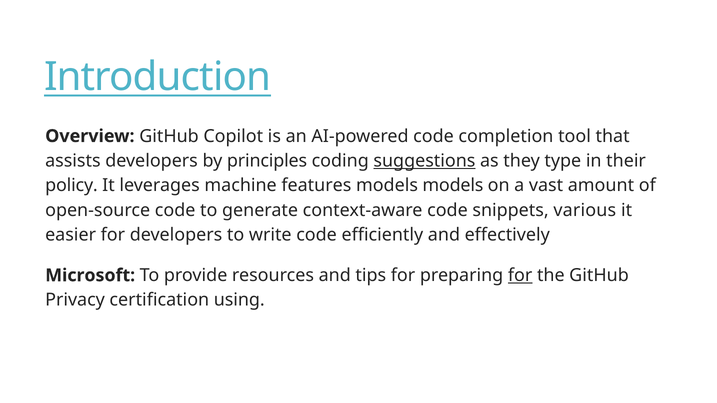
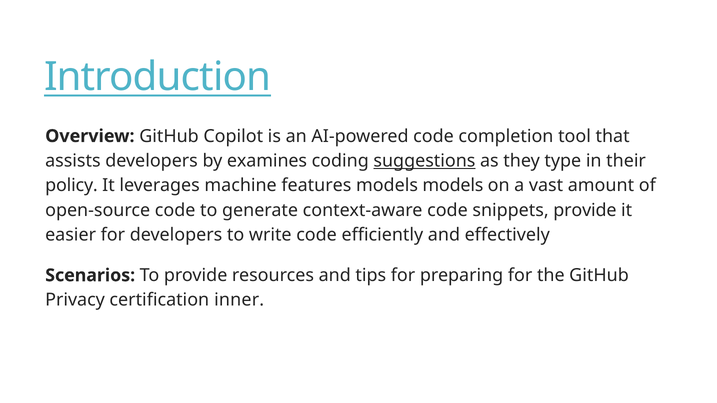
principles: principles -> examines
snippets various: various -> provide
Microsoft: Microsoft -> Scenarios
for at (520, 276) underline: present -> none
using: using -> inner
